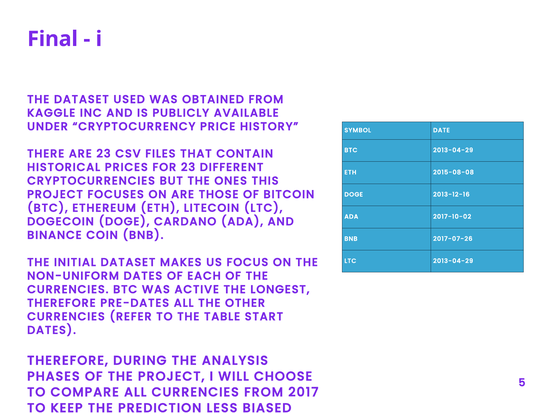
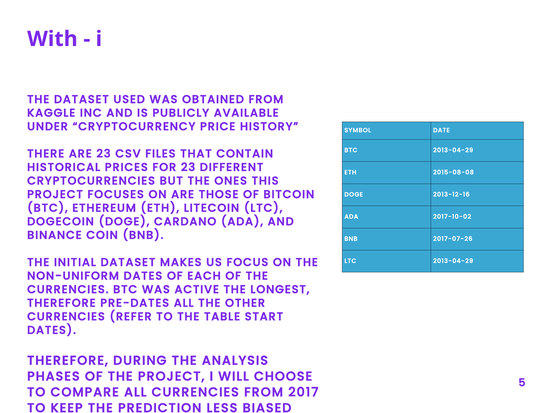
Final: Final -> With
